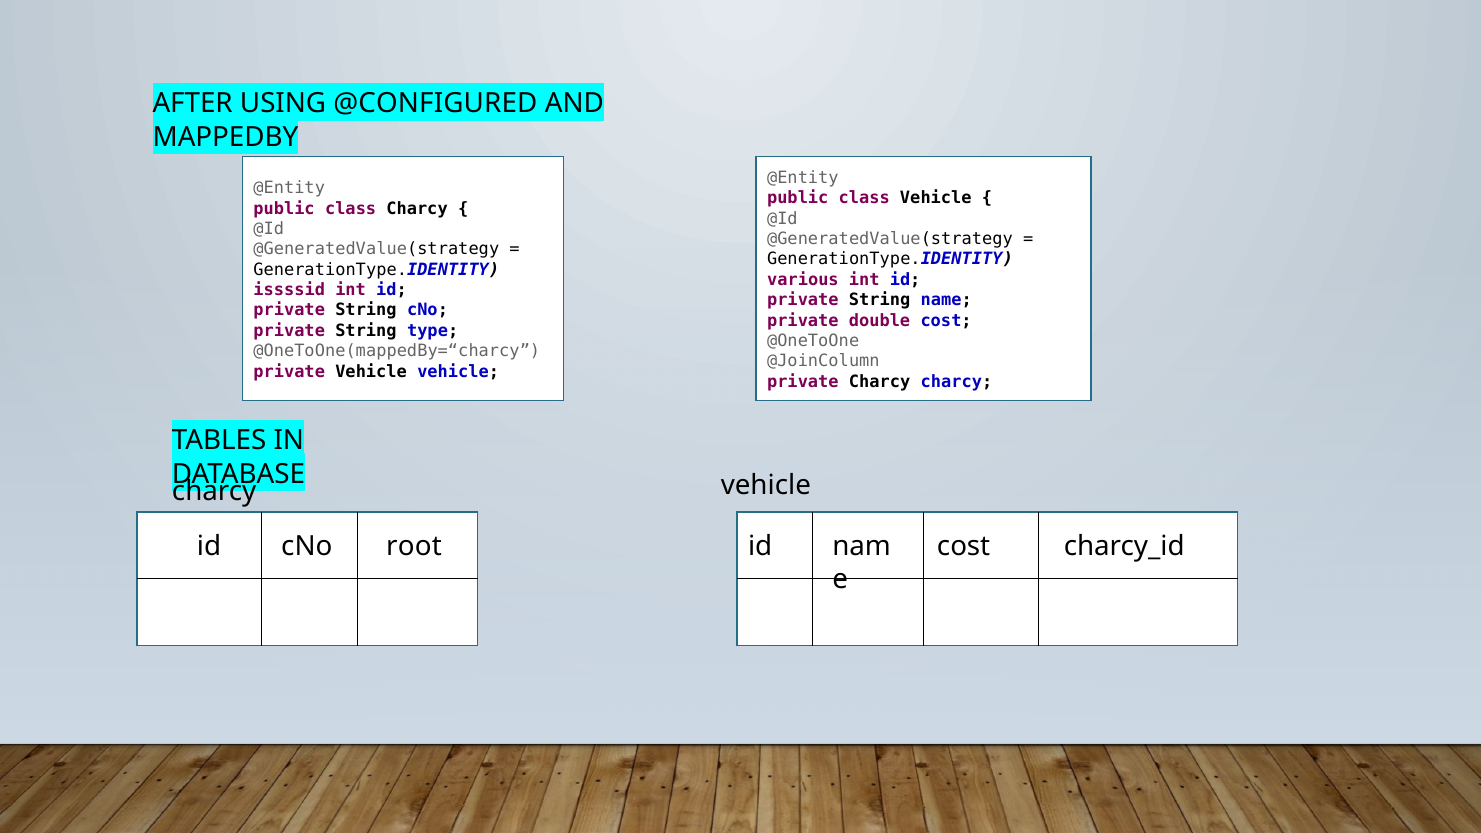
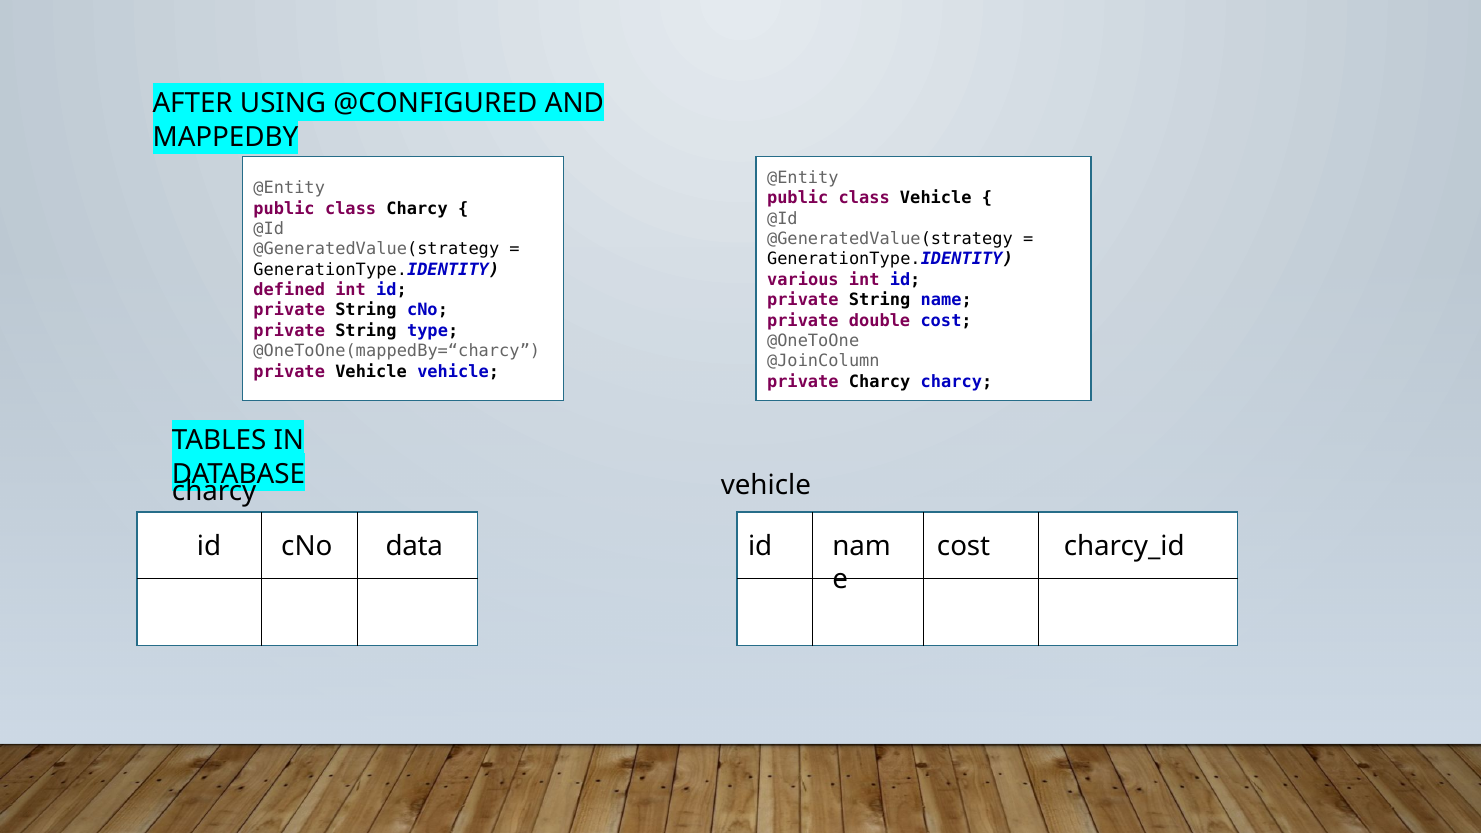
issssid at (289, 290): issssid -> defined
root: root -> data
